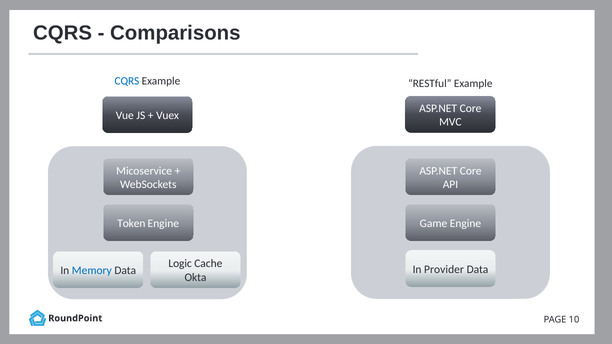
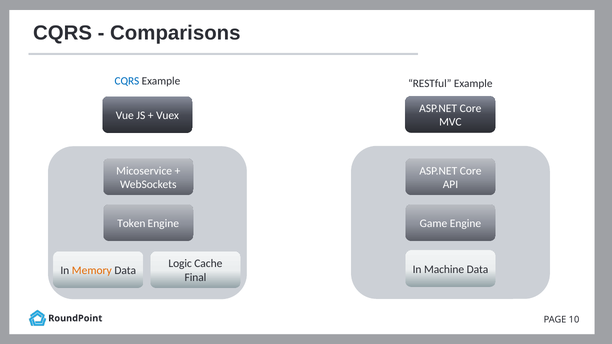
Provider: Provider -> Machine
Memory colour: blue -> orange
Okta: Okta -> Final
